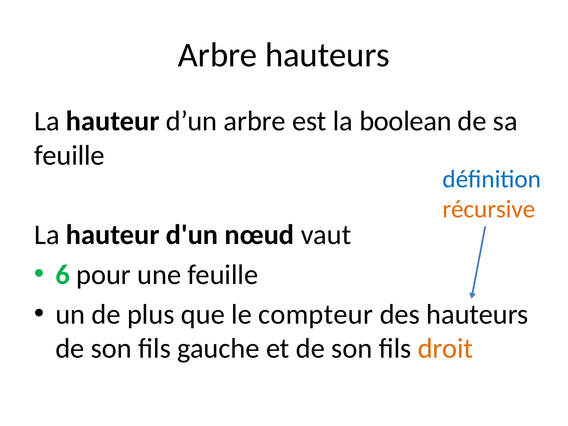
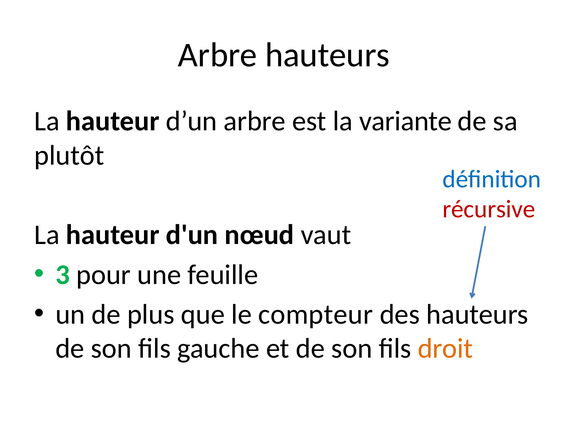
boolean: boolean -> variante
feuille at (69, 155): feuille -> plutôt
récursive colour: orange -> red
6: 6 -> 3
